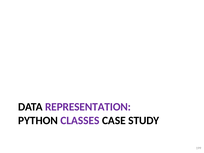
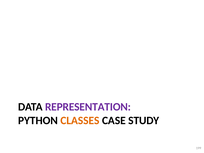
CLASSES colour: purple -> orange
